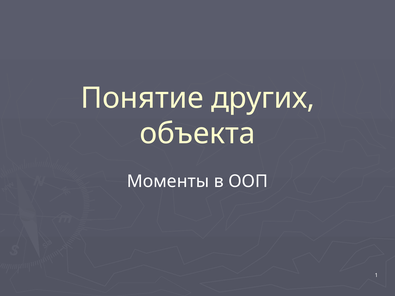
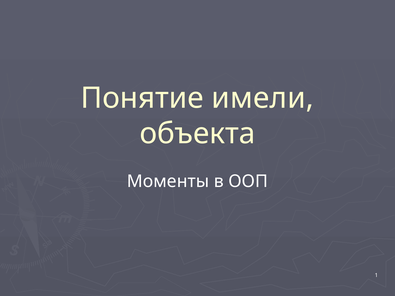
других: других -> имели
